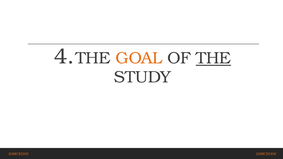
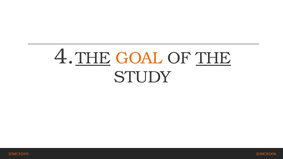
THE at (93, 58) underline: none -> present
